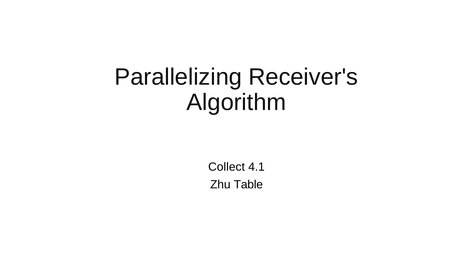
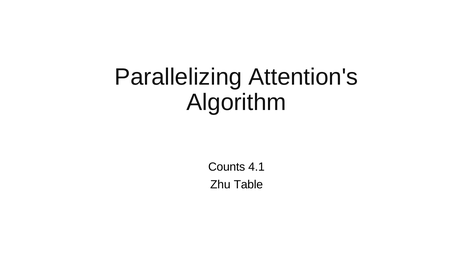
Receiver's: Receiver's -> Attention's
Collect: Collect -> Counts
